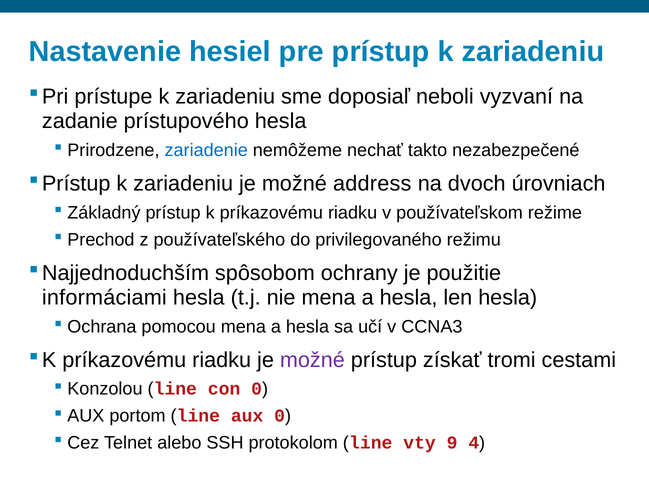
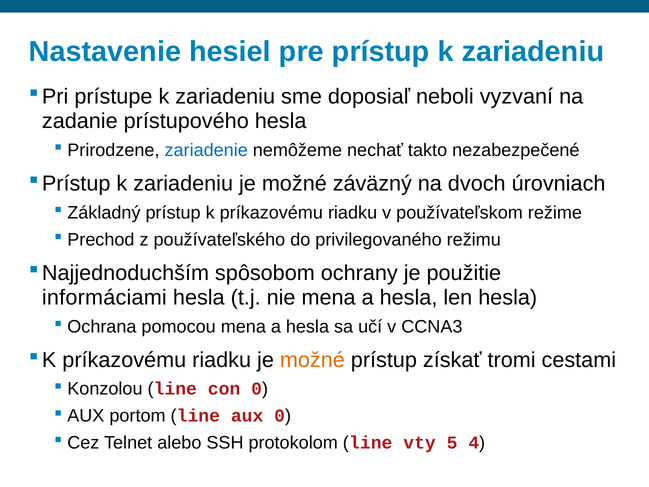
address: address -> záväzný
možné at (312, 360) colour: purple -> orange
9: 9 -> 5
